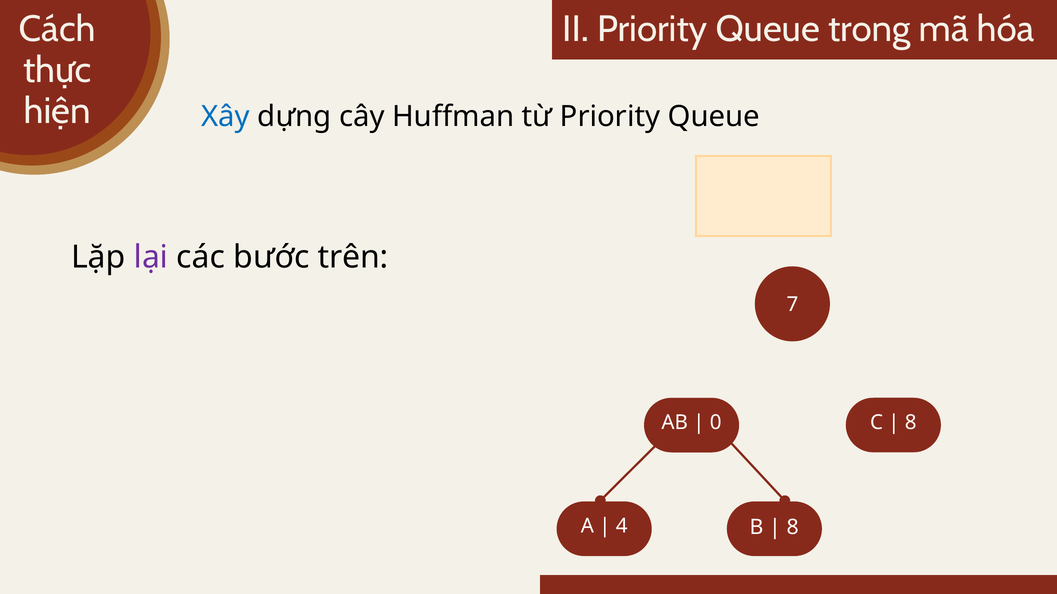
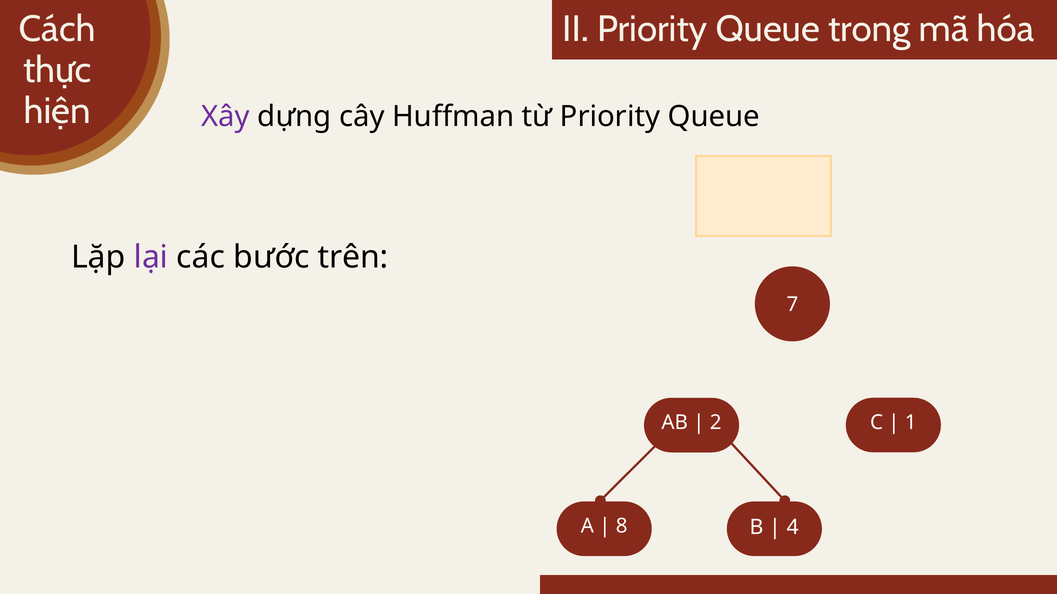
Xây colour: blue -> purple
0: 0 -> 2
8 at (911, 423): 8 -> 1
4: 4 -> 8
8 at (793, 528): 8 -> 4
